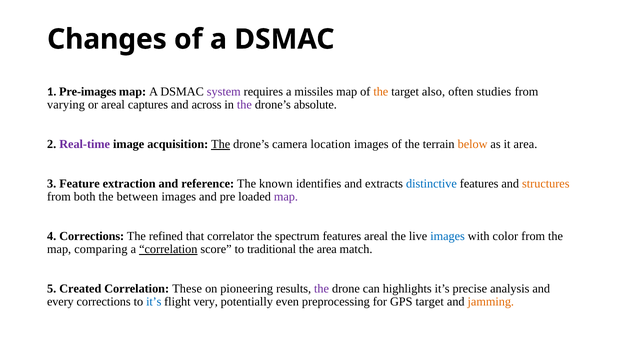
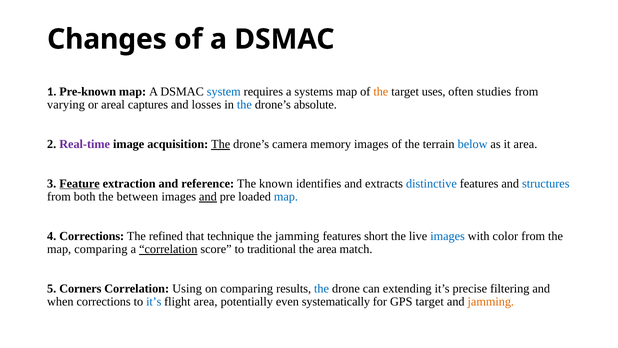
Pre-images: Pre-images -> Pre-known
system colour: purple -> blue
missiles: missiles -> systems
also: also -> uses
across: across -> losses
the at (244, 105) colour: purple -> blue
location: location -> memory
below colour: orange -> blue
Feature underline: none -> present
structures colour: orange -> blue
and at (208, 197) underline: none -> present
map at (286, 197) colour: purple -> blue
correlator: correlator -> technique
the spectrum: spectrum -> jamming
features areal: areal -> short
Created: Created -> Corners
These: These -> Using
on pioneering: pioneering -> comparing
the at (322, 288) colour: purple -> blue
highlights: highlights -> extending
analysis: analysis -> filtering
every: every -> when
flight very: very -> area
preprocessing: preprocessing -> systematically
